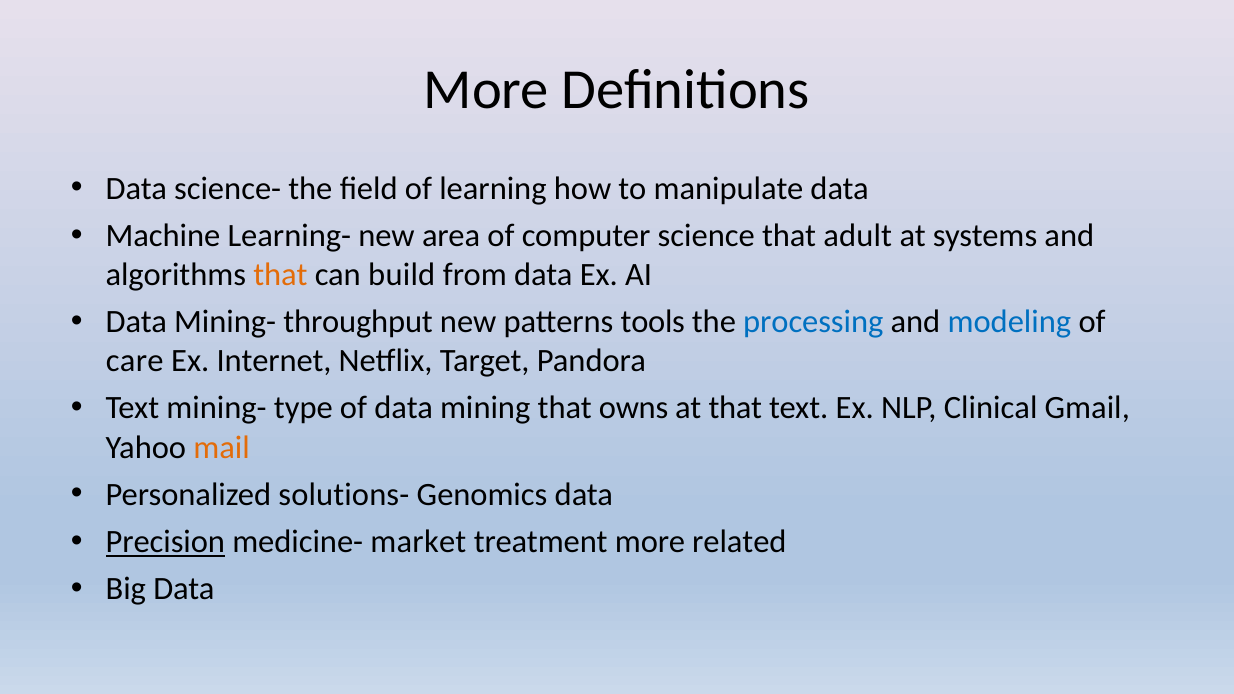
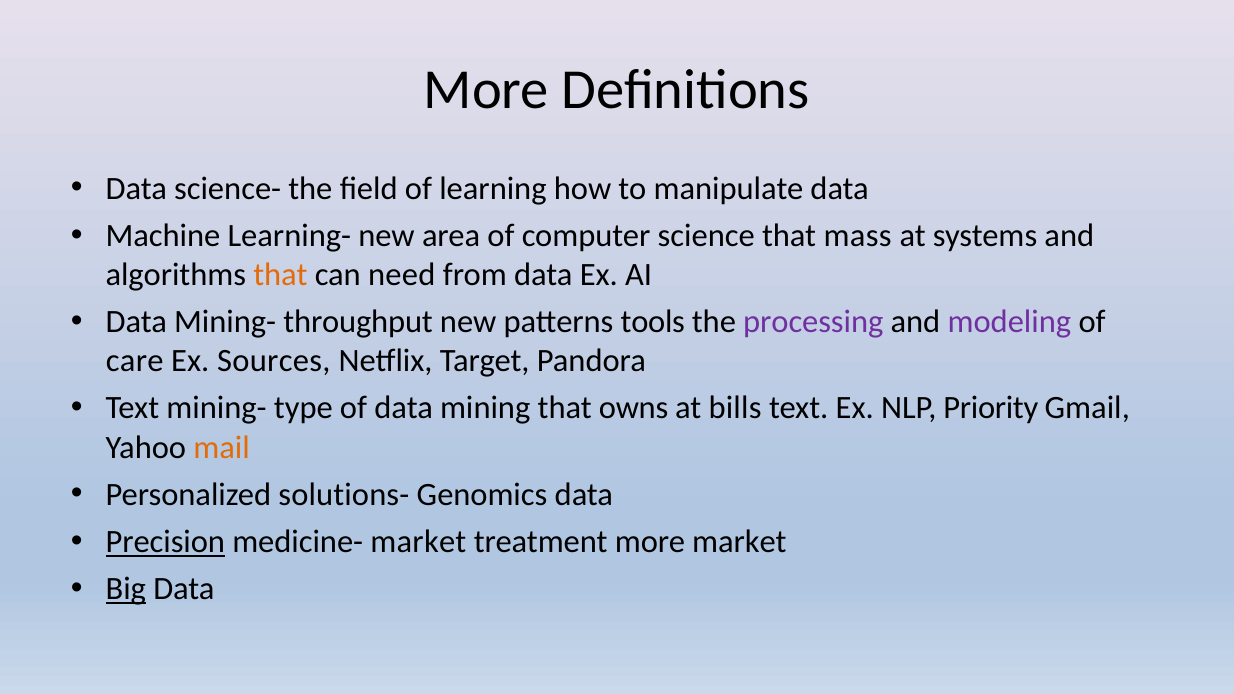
adult: adult -> mass
build: build -> need
processing colour: blue -> purple
modeling colour: blue -> purple
Internet: Internet -> Sources
at that: that -> bills
Clinical: Clinical -> Priority
more related: related -> market
Big underline: none -> present
